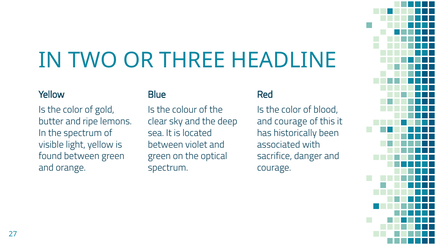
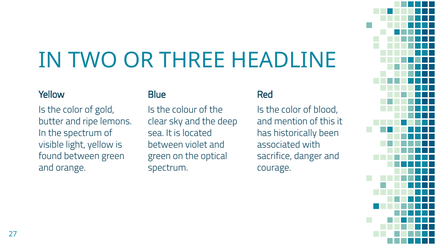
courage at (291, 121): courage -> mention
